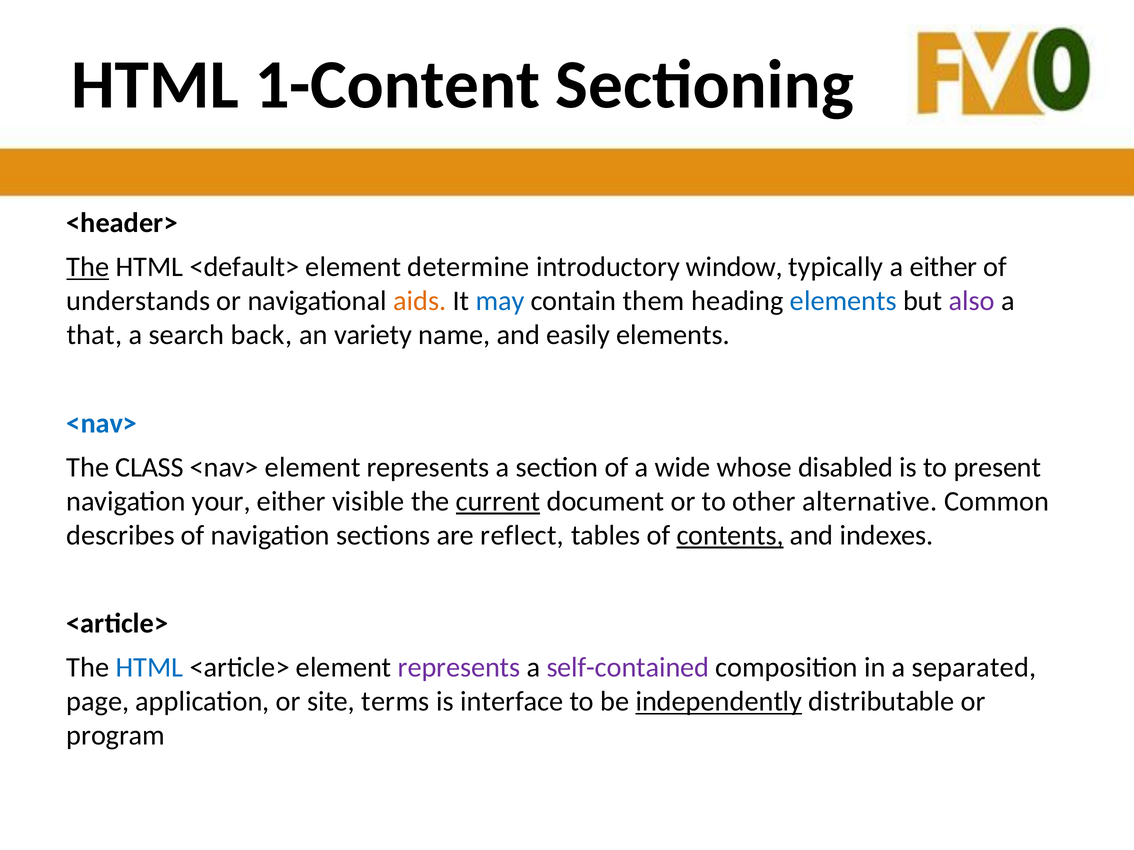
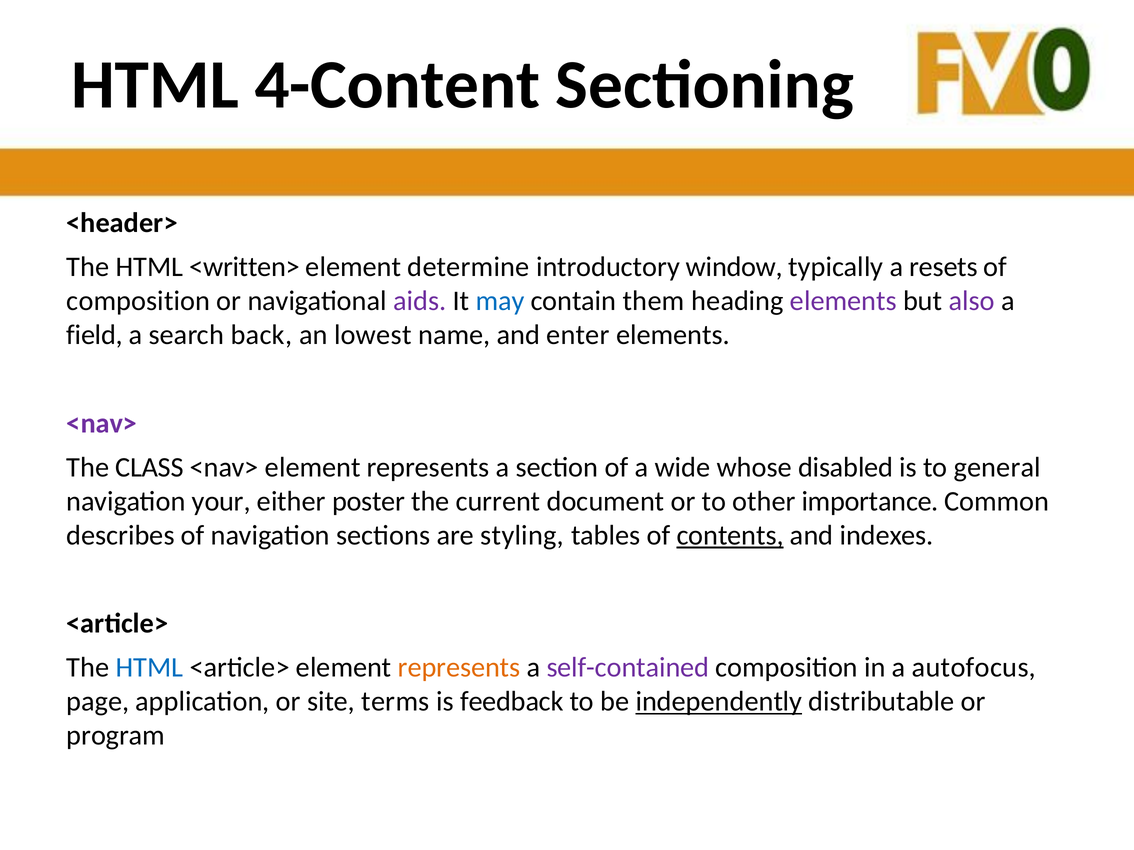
1-Content: 1-Content -> 4-Content
The at (88, 267) underline: present -> none
<default>: <default> -> <written>
a either: either -> resets
understands at (138, 301): understands -> composition
aids colour: orange -> purple
elements at (843, 301) colour: blue -> purple
that: that -> field
variety: variety -> lowest
easily: easily -> enter
<nav> at (102, 423) colour: blue -> purple
present: present -> general
visible: visible -> poster
current underline: present -> none
alternative: alternative -> importance
reflect: reflect -> styling
represents at (459, 668) colour: purple -> orange
separated: separated -> autofocus
interface: interface -> feedback
